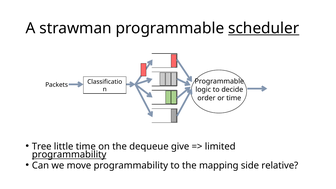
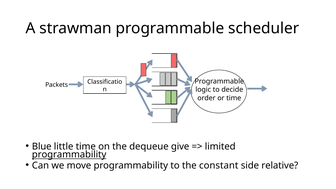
scheduler underline: present -> none
Tree: Tree -> Blue
mapping: mapping -> constant
